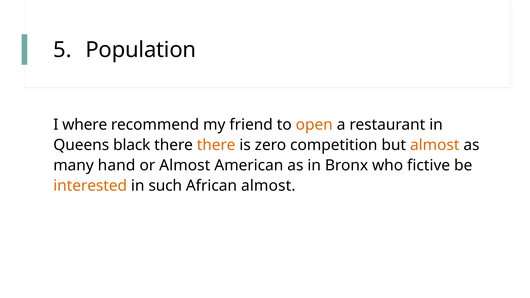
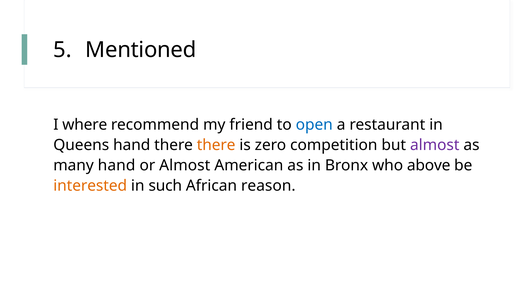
Population: Population -> Mentioned
open colour: orange -> blue
Queens black: black -> hand
almost at (435, 145) colour: orange -> purple
fictive: fictive -> above
African almost: almost -> reason
